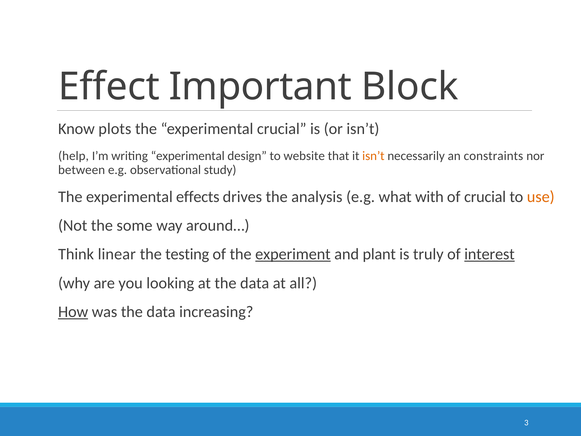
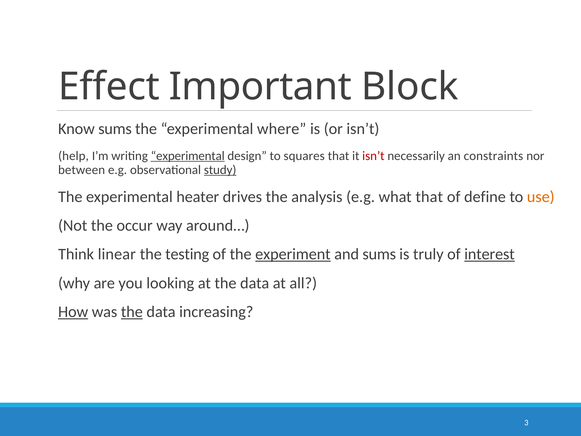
Know plots: plots -> sums
experimental crucial: crucial -> where
experimental at (188, 156) underline: none -> present
website: website -> squares
isn’t at (373, 156) colour: orange -> red
study underline: none -> present
effects: effects -> heater
what with: with -> that
of crucial: crucial -> define
some: some -> occur
and plant: plant -> sums
the at (132, 312) underline: none -> present
